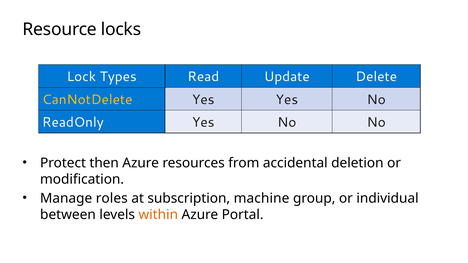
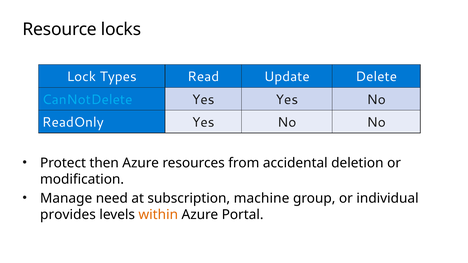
CanNotDelete colour: yellow -> light blue
roles: roles -> need
between: between -> provides
